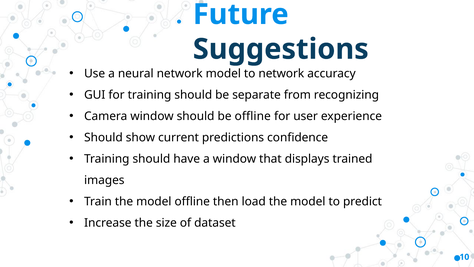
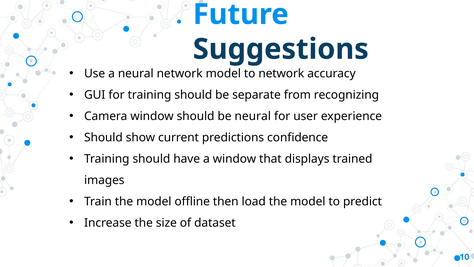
be offline: offline -> neural
